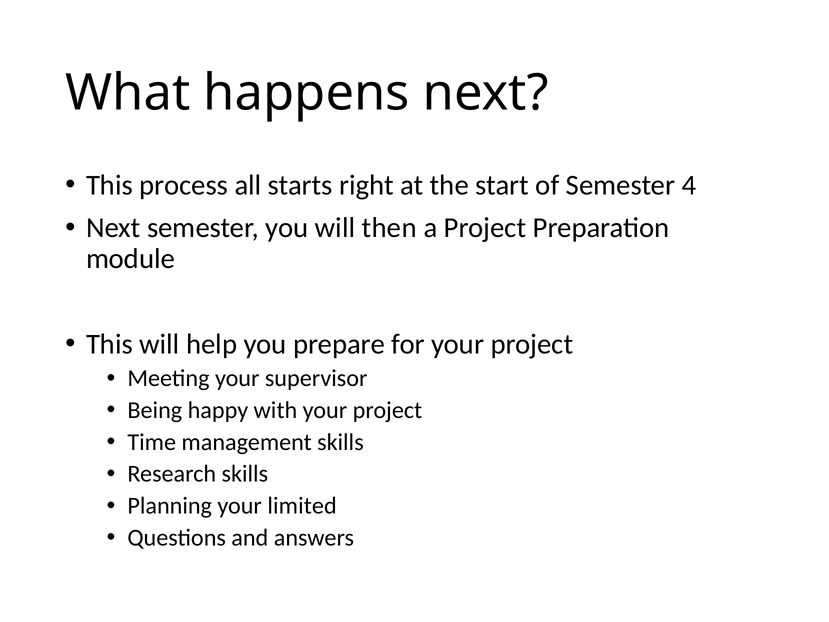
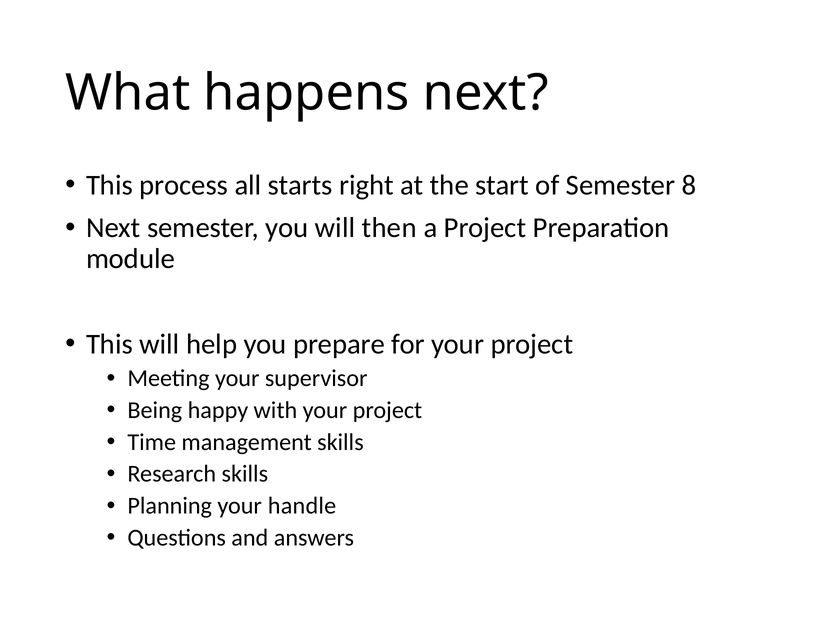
4: 4 -> 8
limited: limited -> handle
